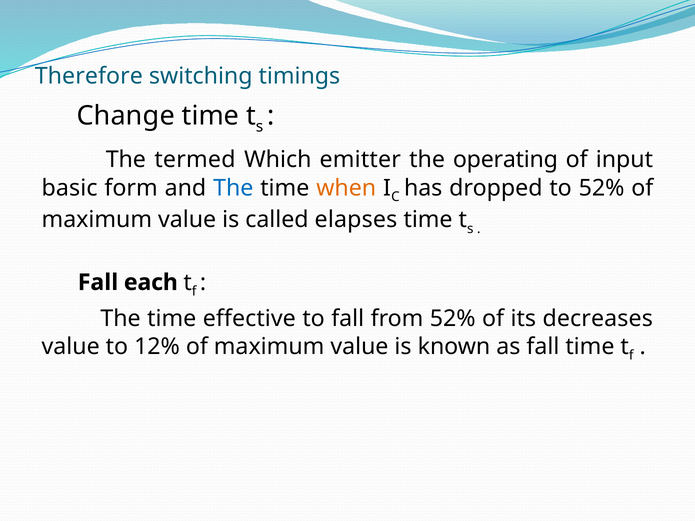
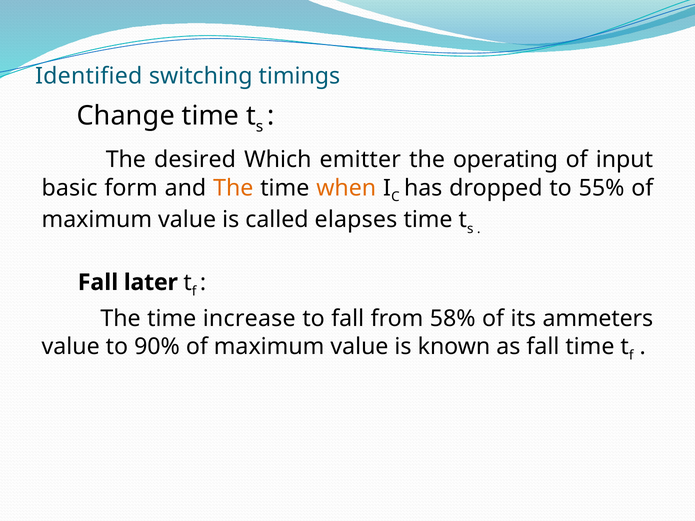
Therefore: Therefore -> Identified
termed: termed -> desired
The at (233, 188) colour: blue -> orange
to 52%: 52% -> 55%
each: each -> later
effective: effective -> increase
from 52%: 52% -> 58%
decreases: decreases -> ammeters
12%: 12% -> 90%
